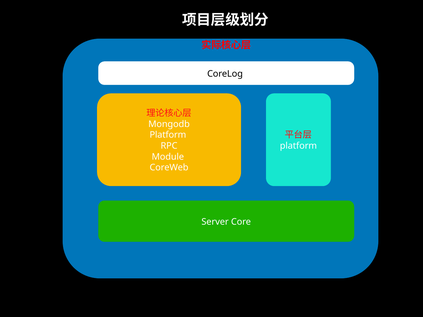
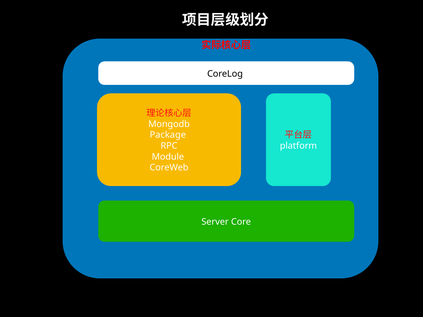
Platform at (168, 135): Platform -> Package
